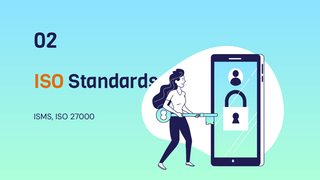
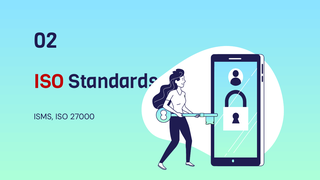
ISO at (49, 82) colour: orange -> red
